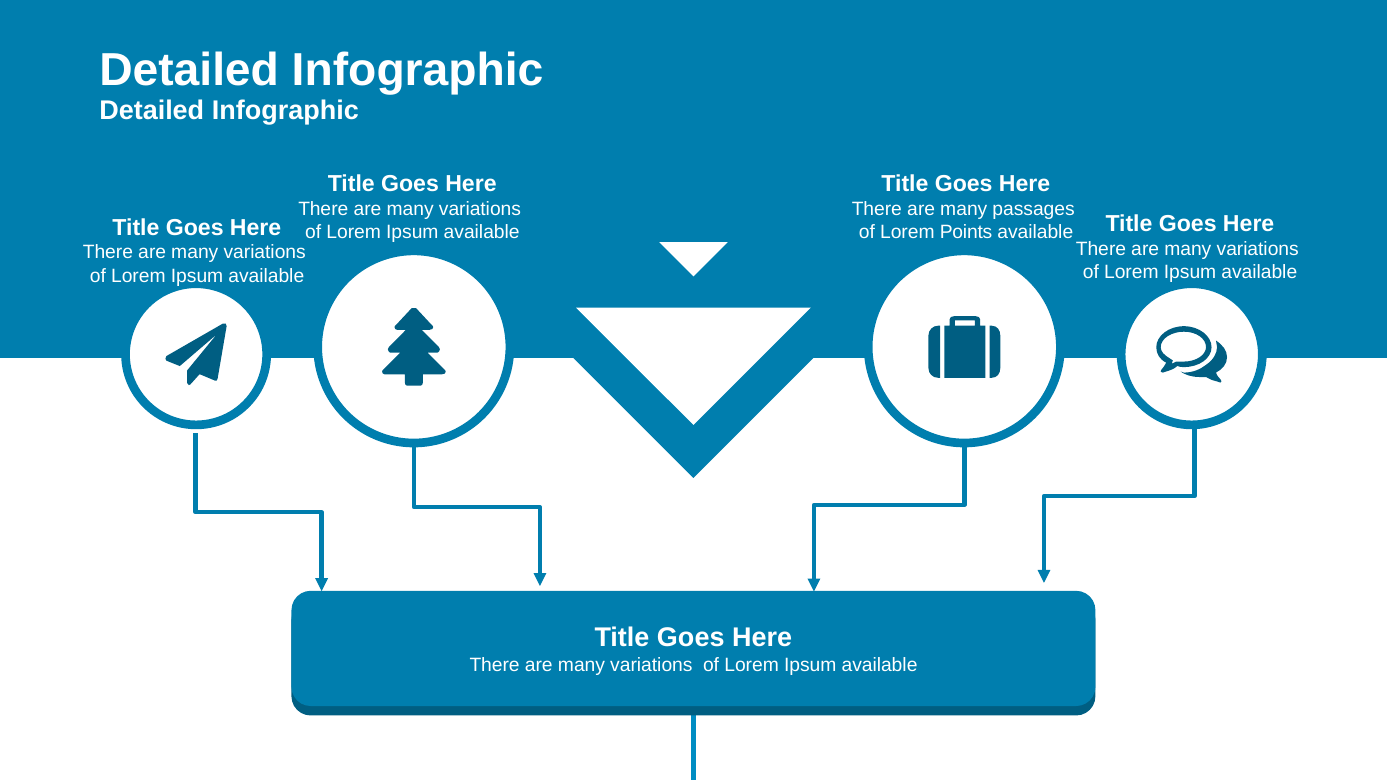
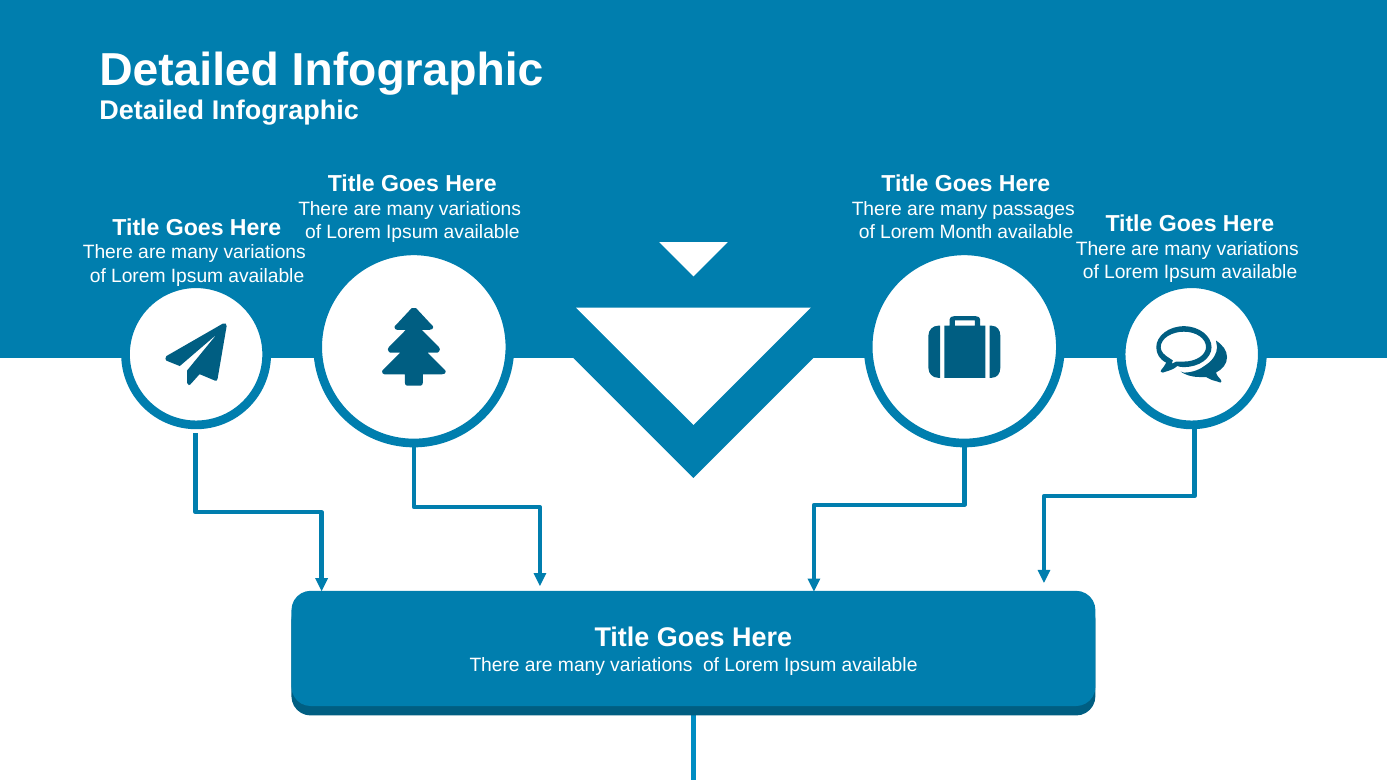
Points: Points -> Month
